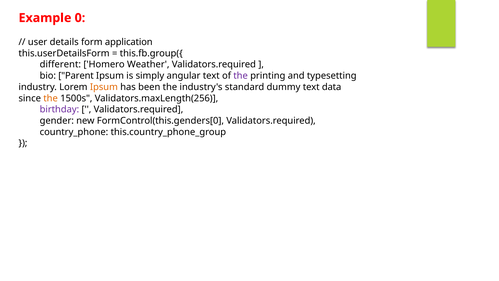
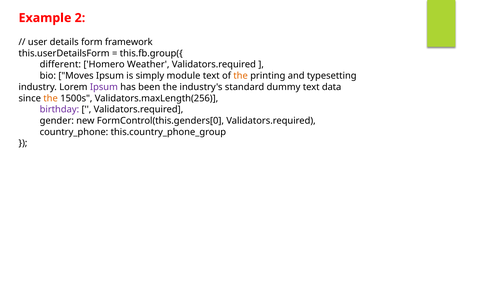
0: 0 -> 2
application: application -> framework
Parent: Parent -> Moves
angular: angular -> module
the at (241, 76) colour: purple -> orange
Ipsum at (104, 87) colour: orange -> purple
